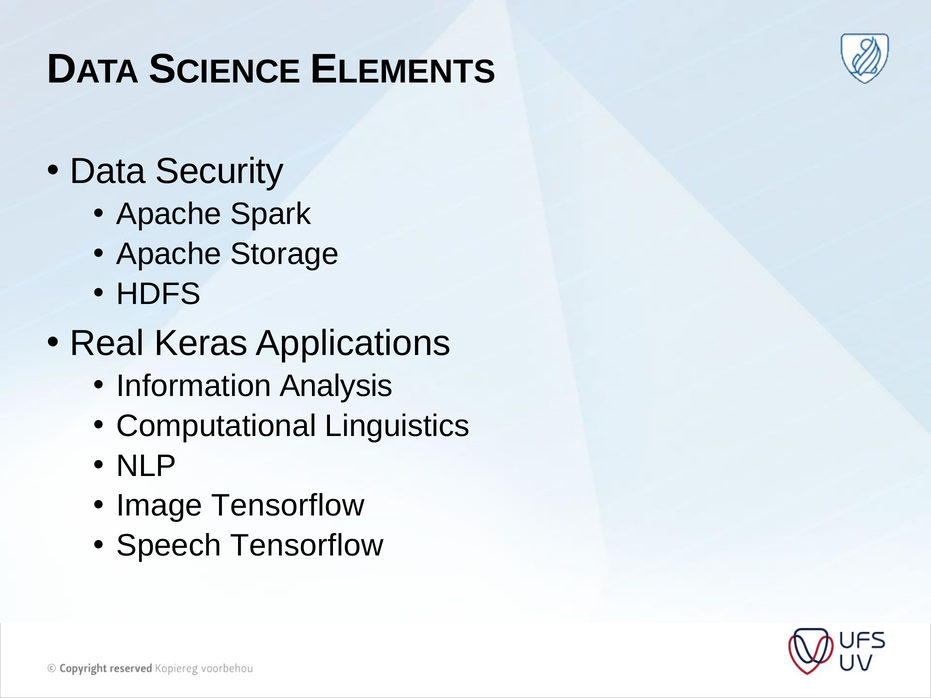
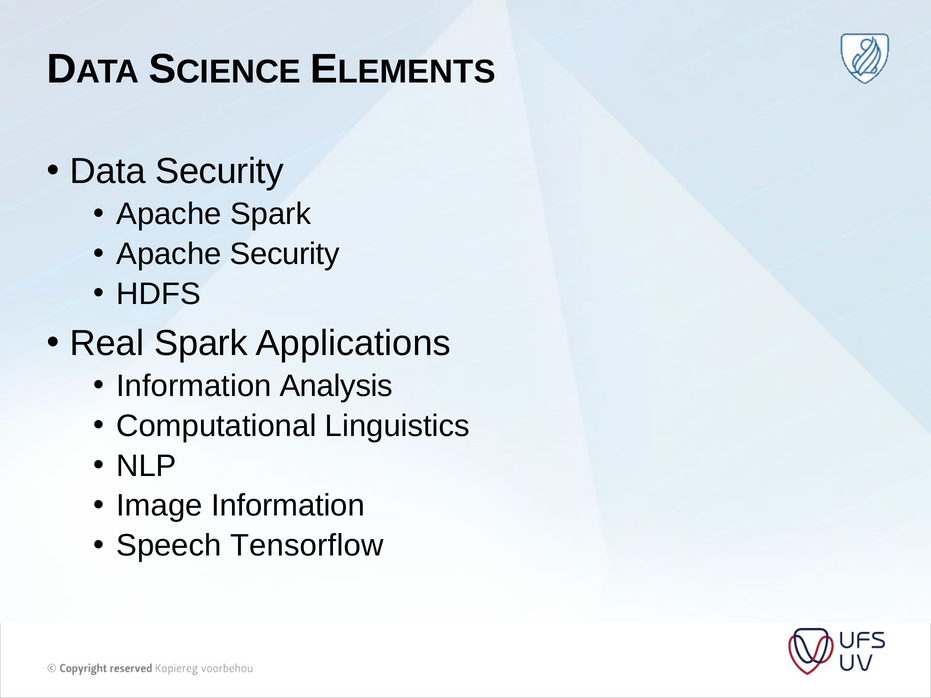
Apache Storage: Storage -> Security
Real Keras: Keras -> Spark
Image Tensorflow: Tensorflow -> Information
